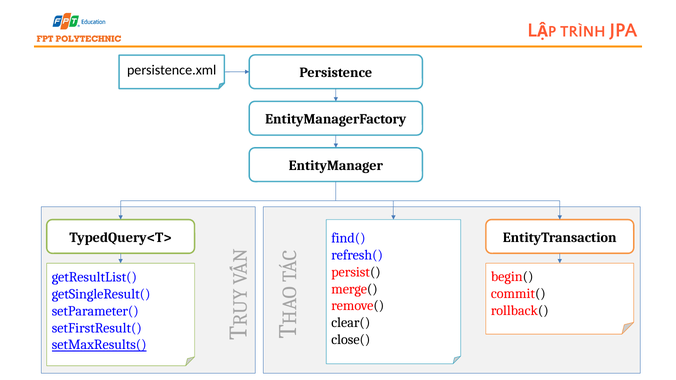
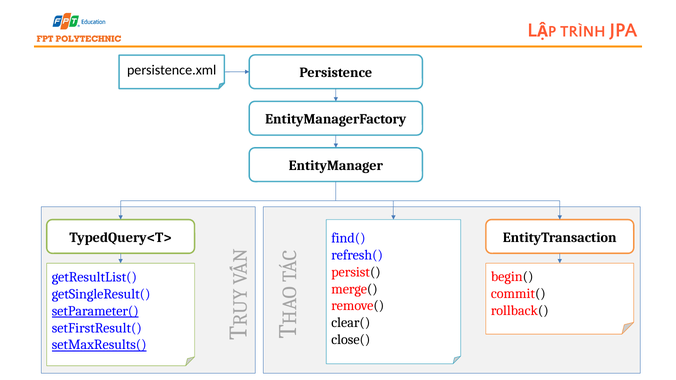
setParameter( underline: none -> present
